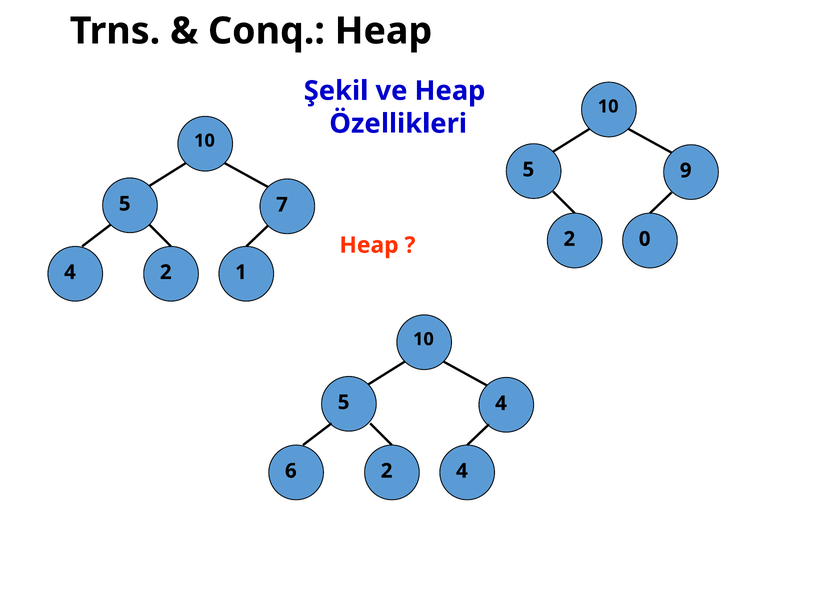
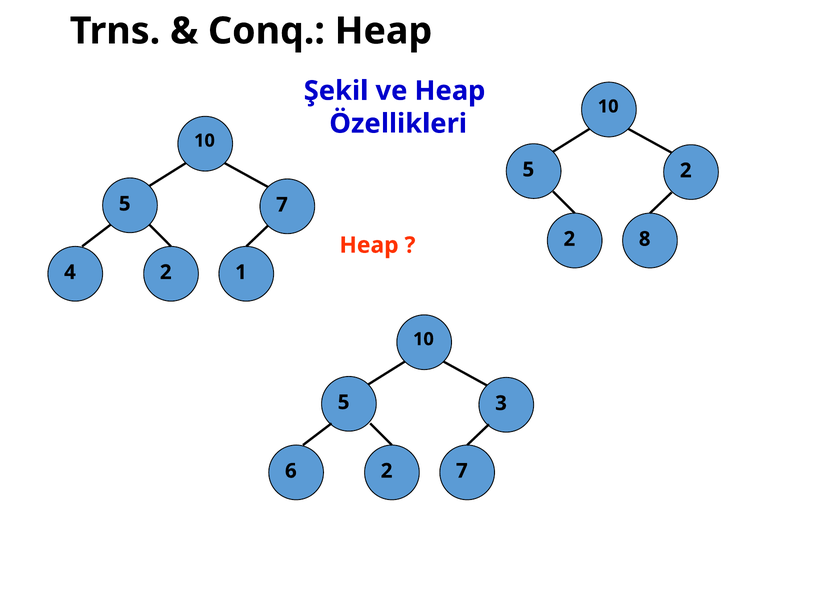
9 at (686, 170): 9 -> 2
0: 0 -> 8
5 4: 4 -> 3
6 4: 4 -> 7
